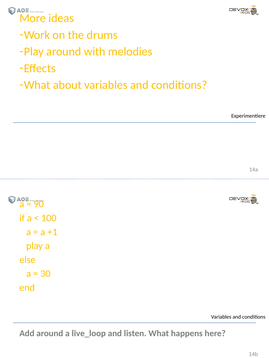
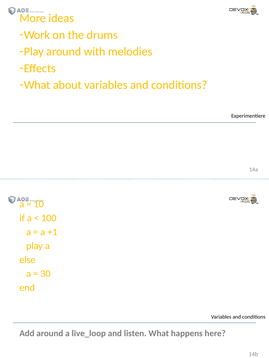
90: 90 -> 10
